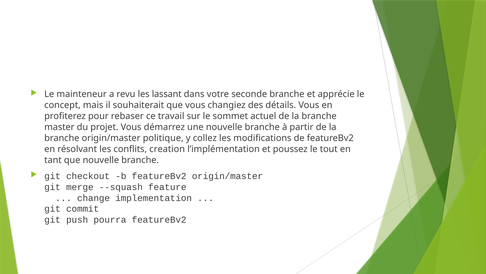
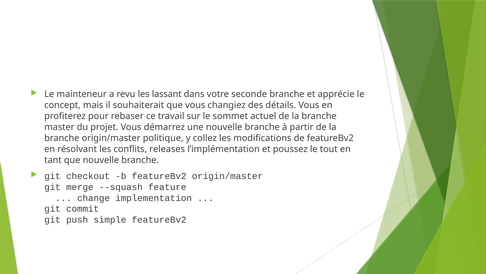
creation: creation -> releases
pourra: pourra -> simple
